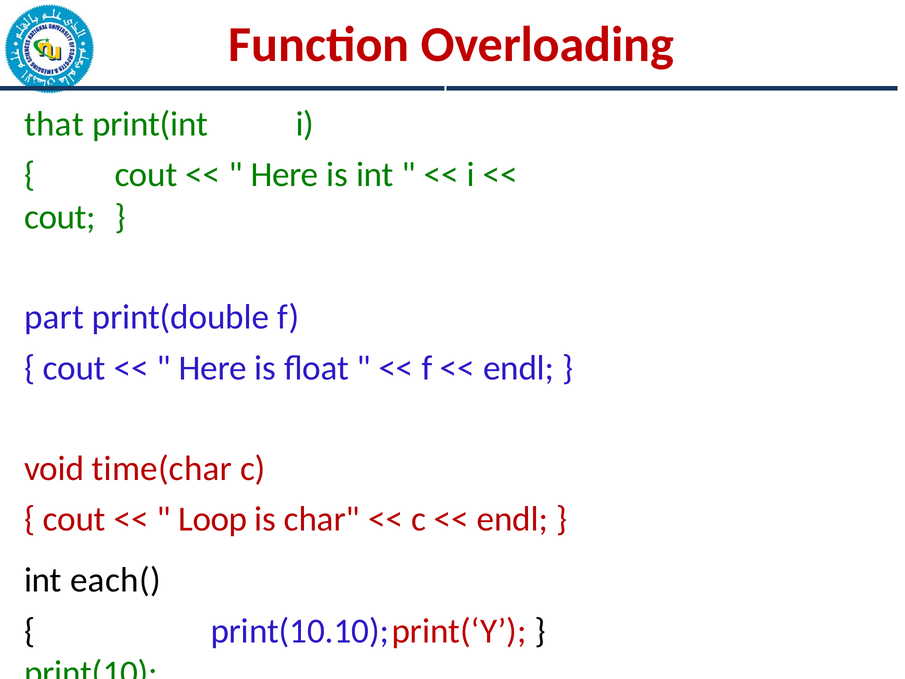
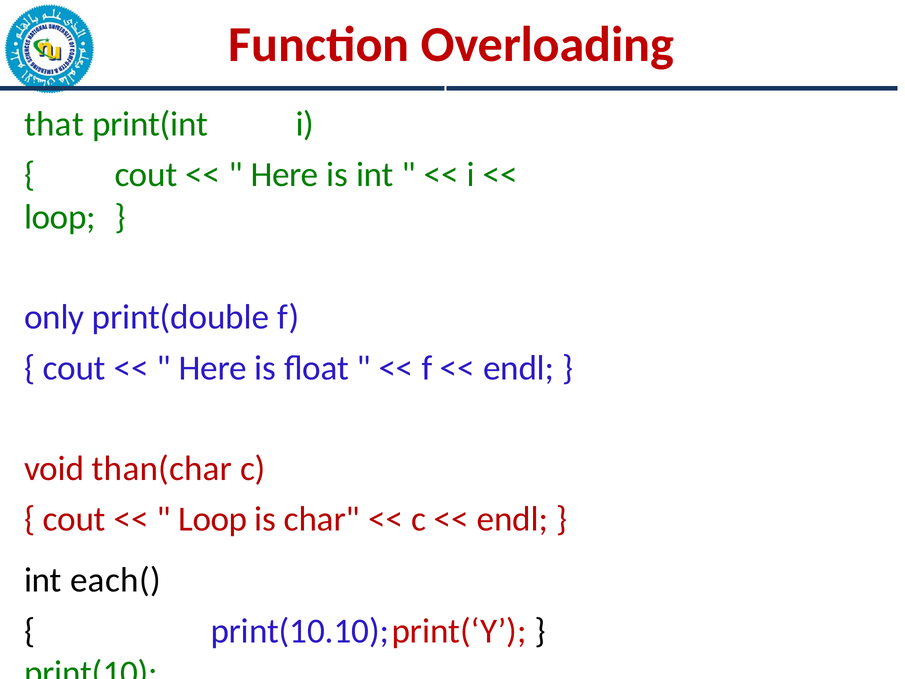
cout at (60, 217): cout -> loop
part: part -> only
time(char: time(char -> than(char
